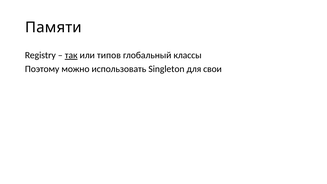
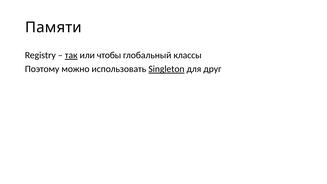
типов: типов -> чтобы
Singleton underline: none -> present
свои: свои -> друг
